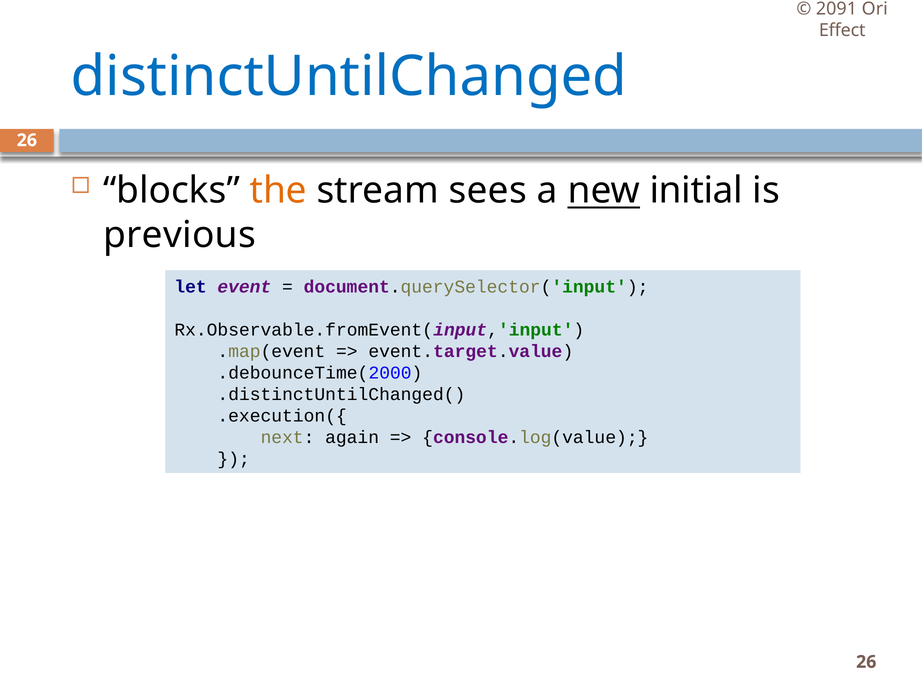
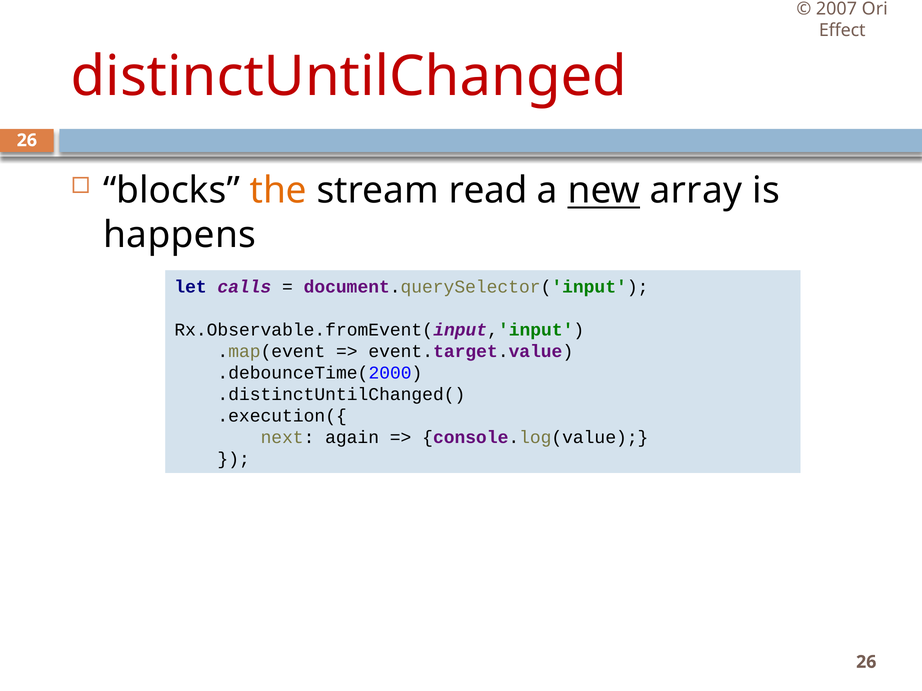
2091: 2091 -> 2007
distinctUntilChanged colour: blue -> red
sees: sees -> read
initial: initial -> array
previous: previous -> happens
event: event -> calls
